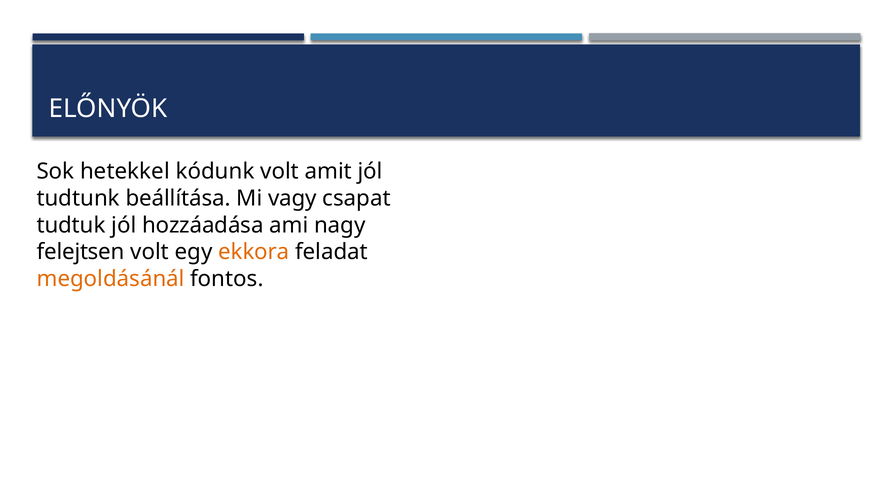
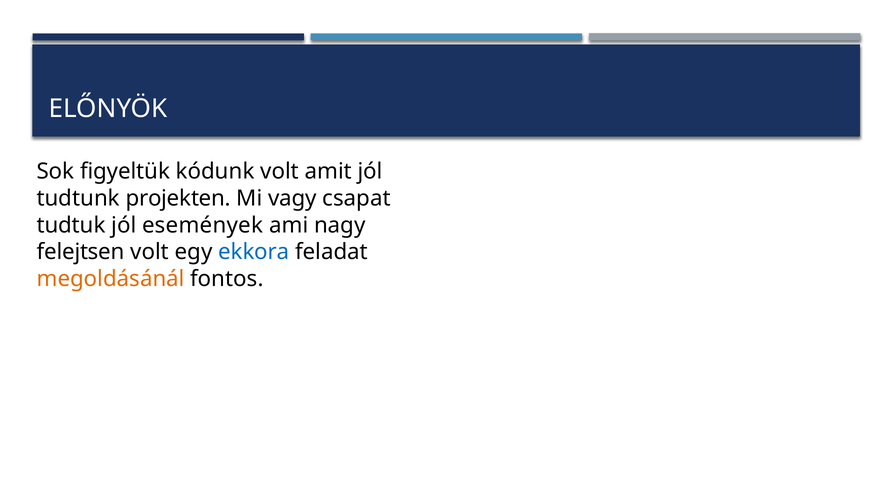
hetekkel: hetekkel -> figyeltük
beállítása: beállítása -> projekten
hozzáadása: hozzáadása -> események
ekkora colour: orange -> blue
